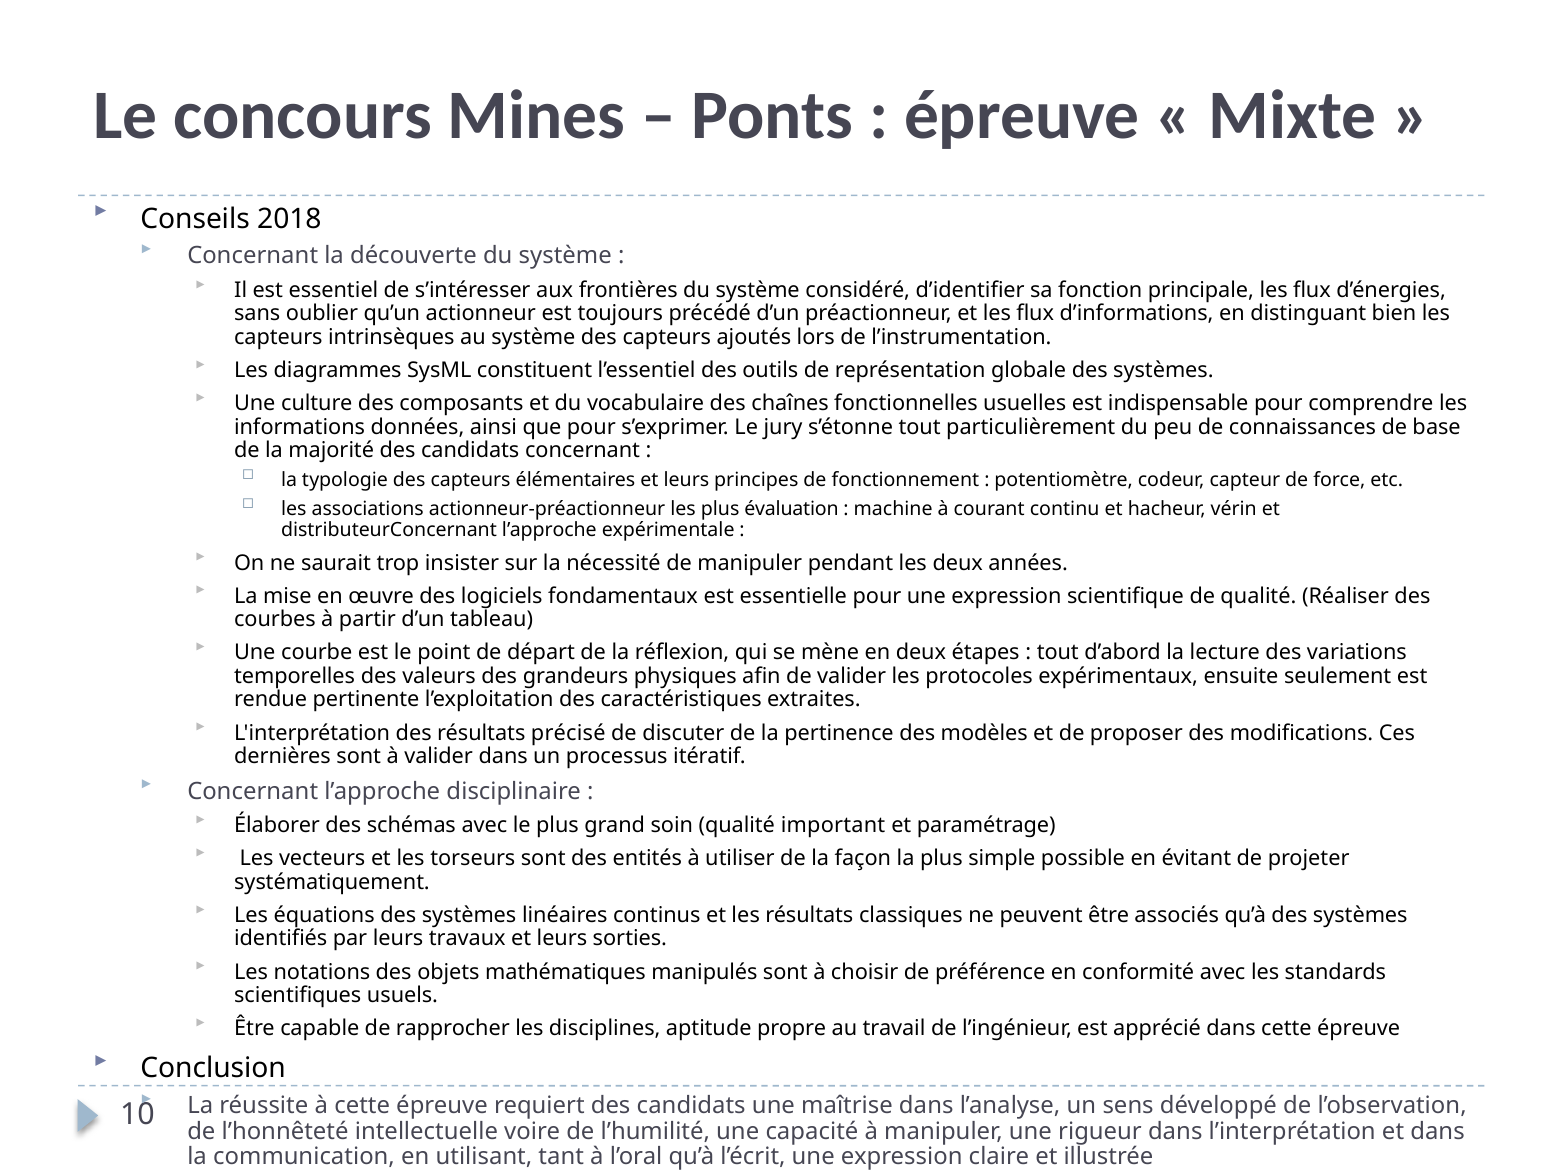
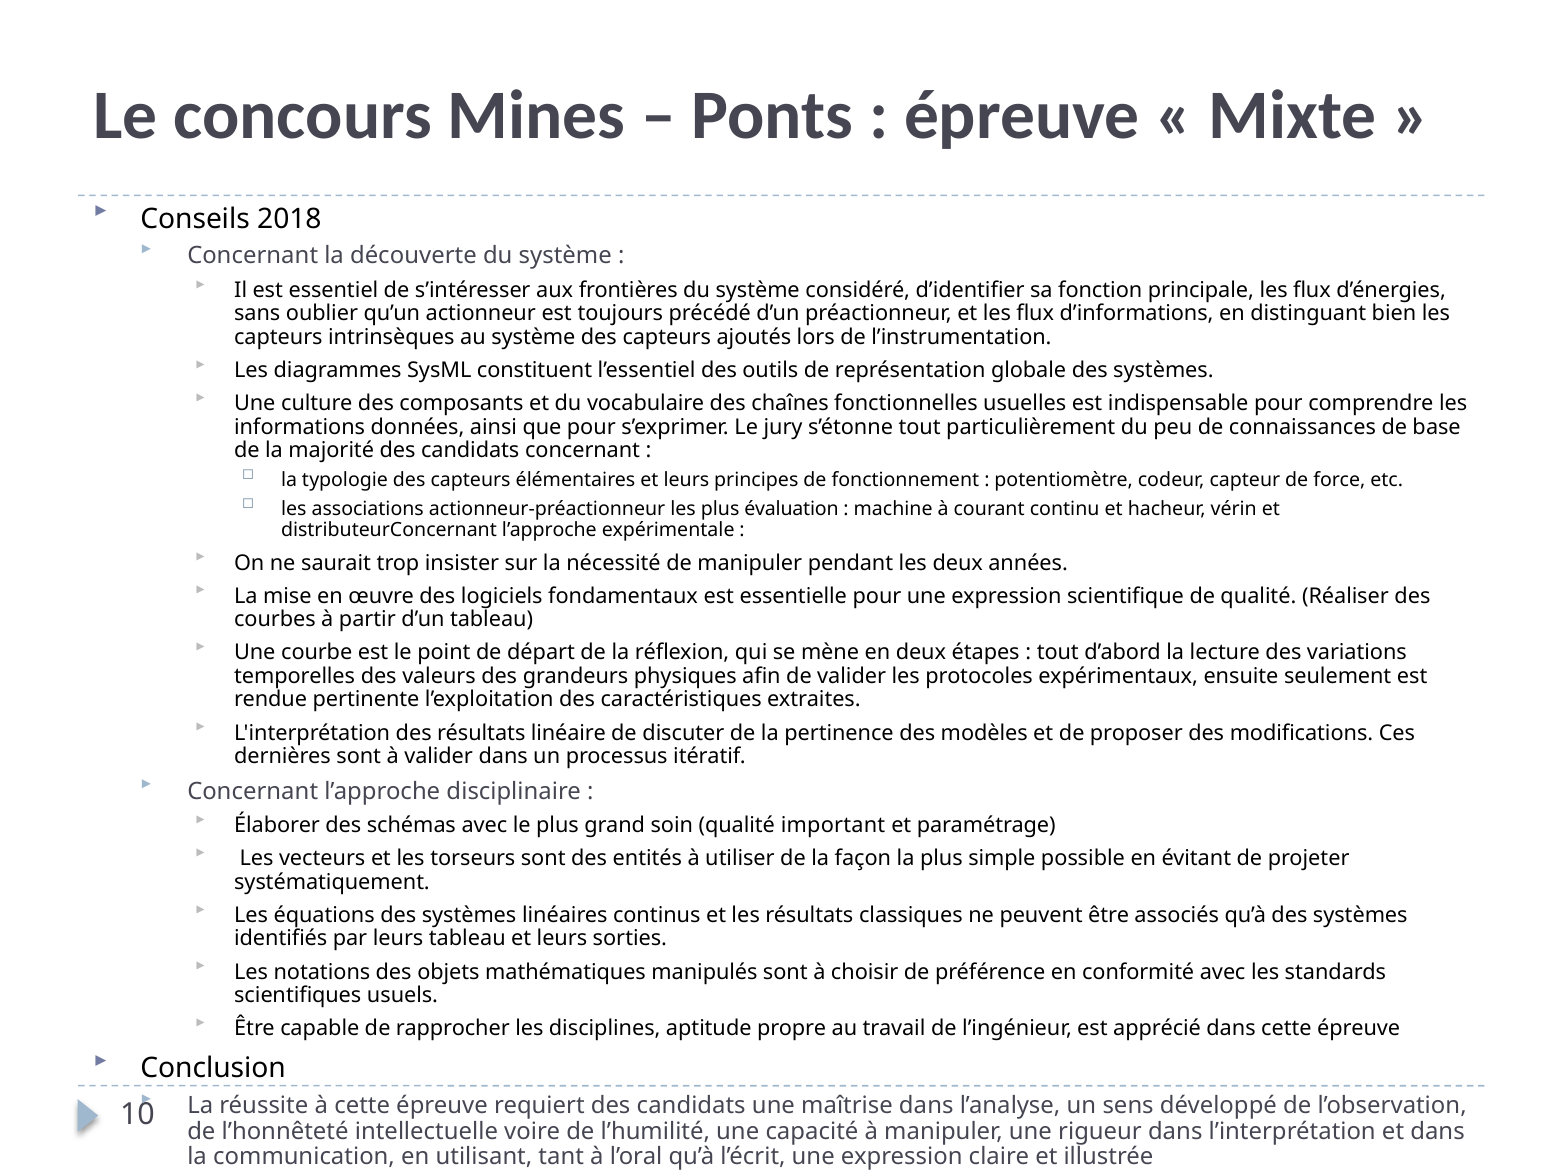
précisé: précisé -> linéaire
leurs travaux: travaux -> tableau
